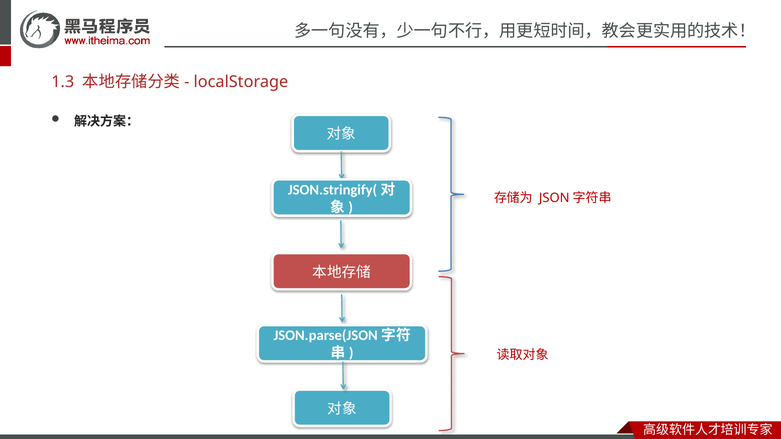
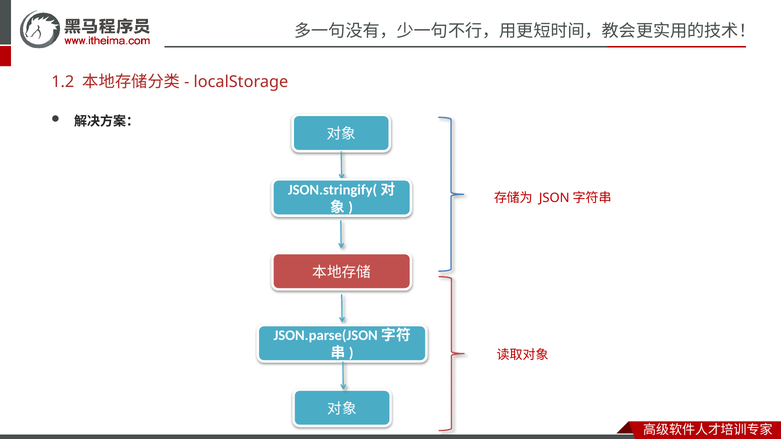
1.3: 1.3 -> 1.2
